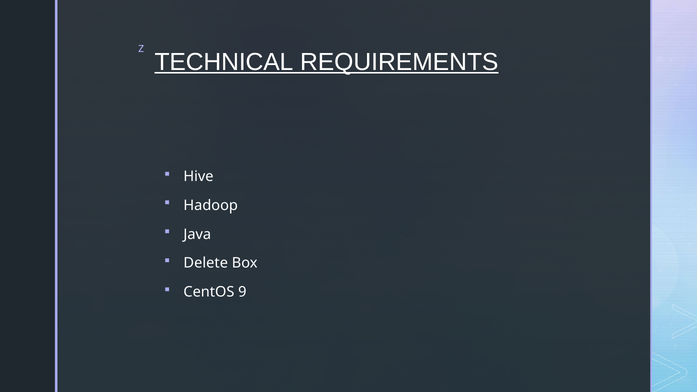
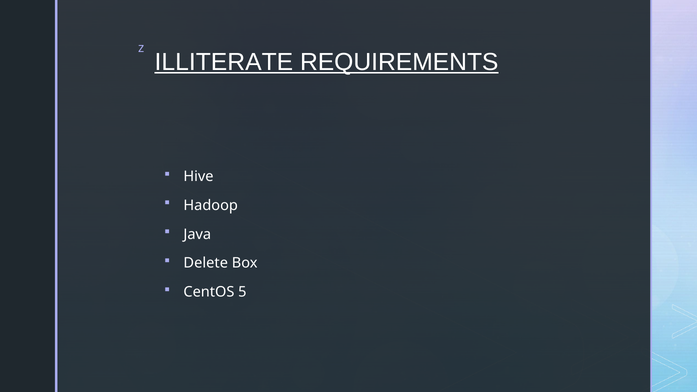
TECHNICAL: TECHNICAL -> ILLITERATE
9: 9 -> 5
